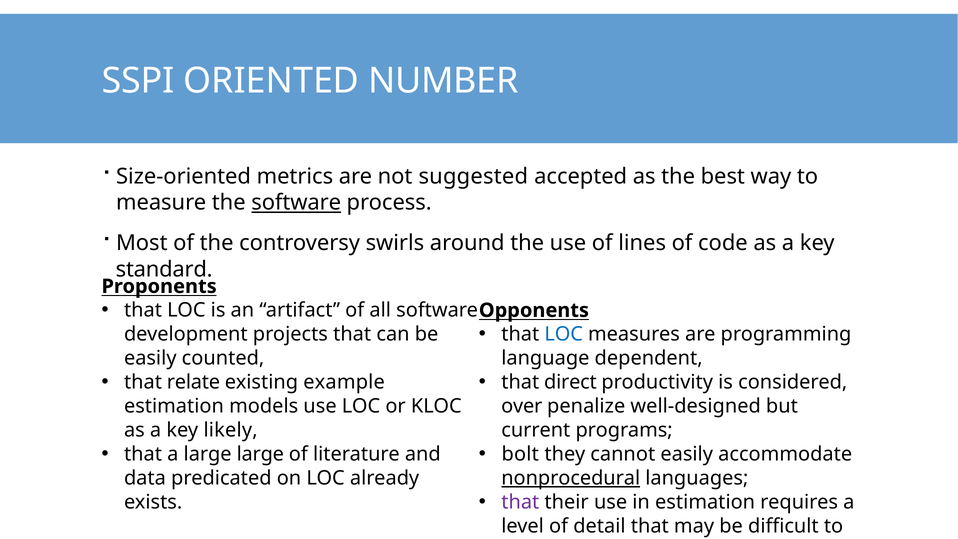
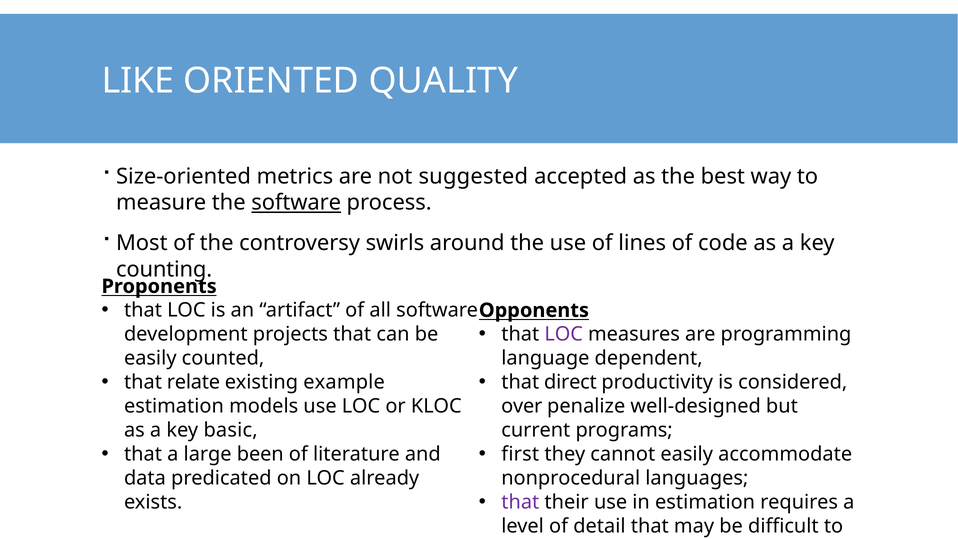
SSPI: SSPI -> LIKE
NUMBER: NUMBER -> QUALITY
standard: standard -> counting
LOC at (564, 334) colour: blue -> purple
likely: likely -> basic
large large: large -> been
bolt: bolt -> first
nonprocedural underline: present -> none
